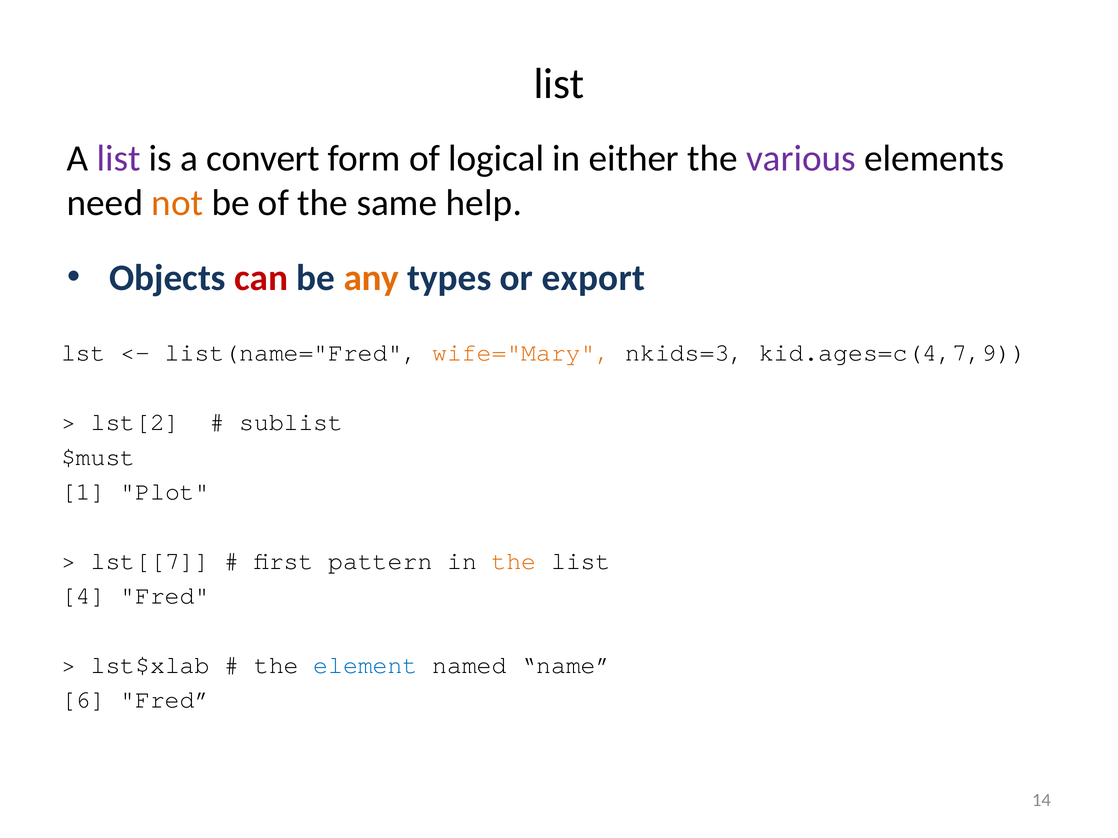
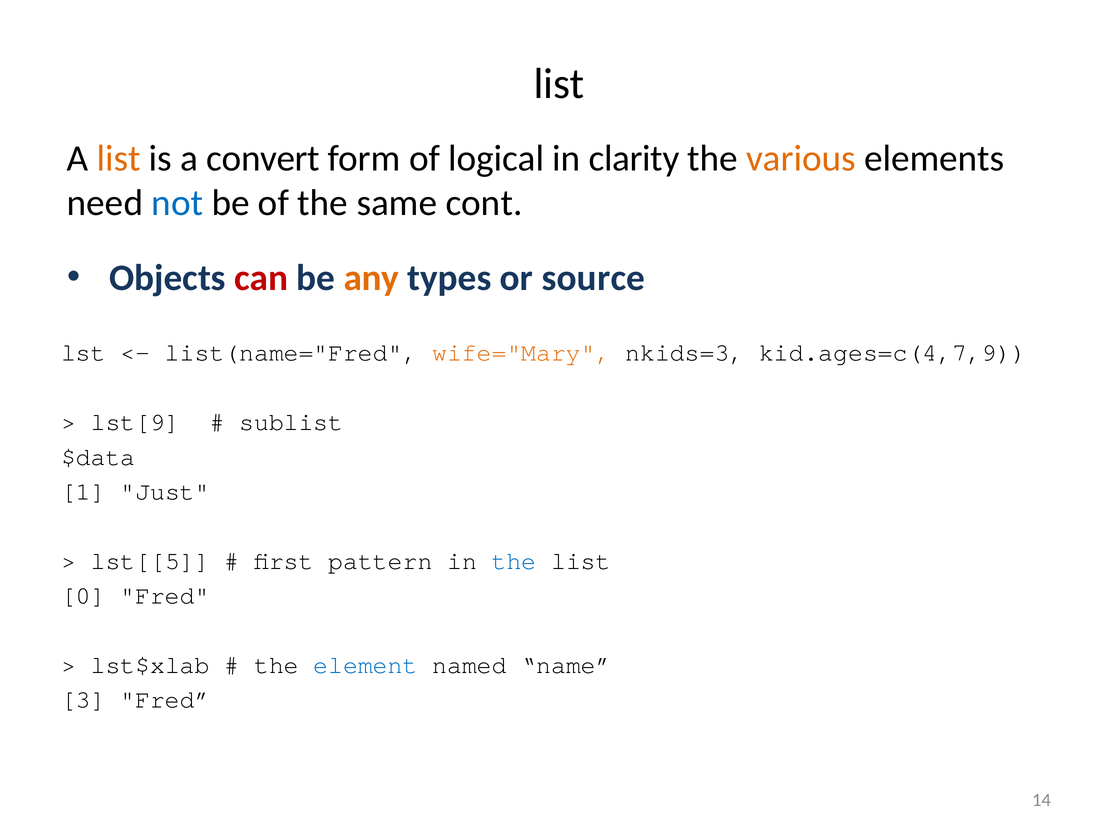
list at (119, 159) colour: purple -> orange
either: either -> clarity
various colour: purple -> orange
not colour: orange -> blue
help: help -> cont
export: export -> source
lst[2: lst[2 -> lst[9
$must: $must -> $data
Plot: Plot -> Just
lst[[7: lst[[7 -> lst[[5
the at (514, 561) colour: orange -> blue
4: 4 -> 0
6: 6 -> 3
